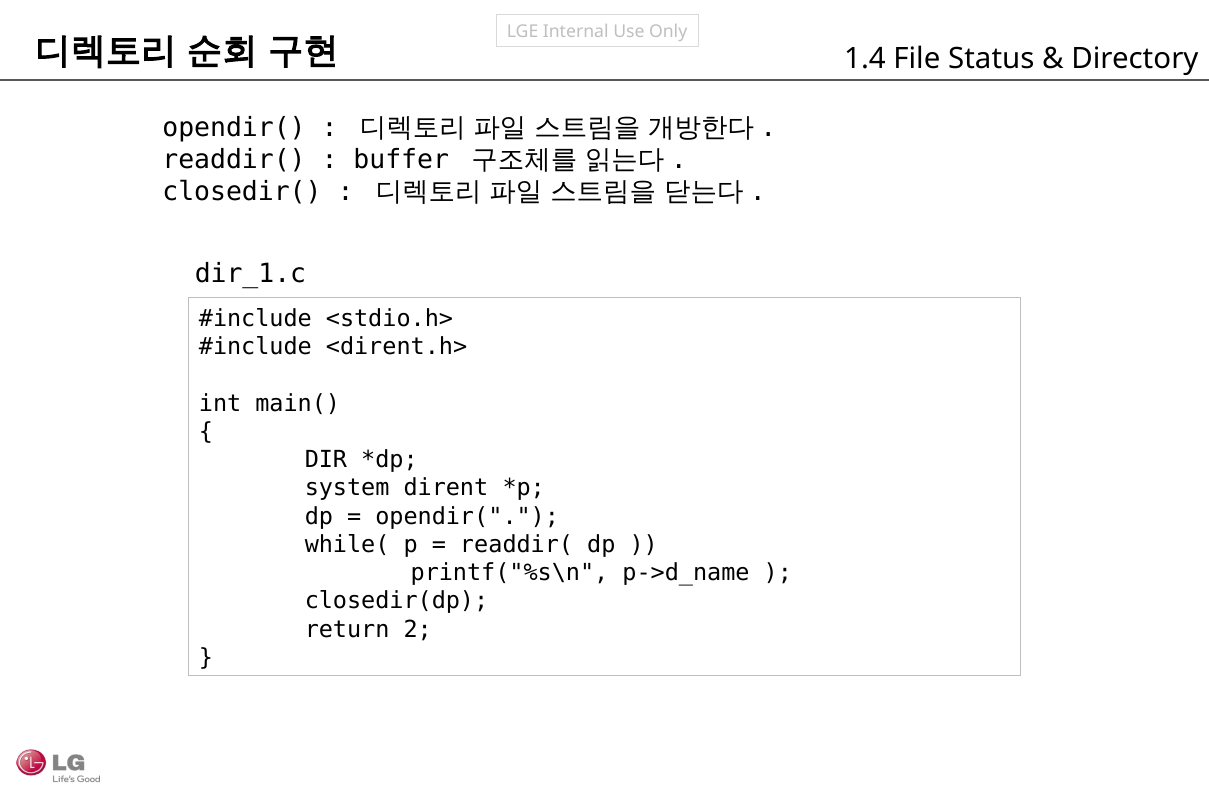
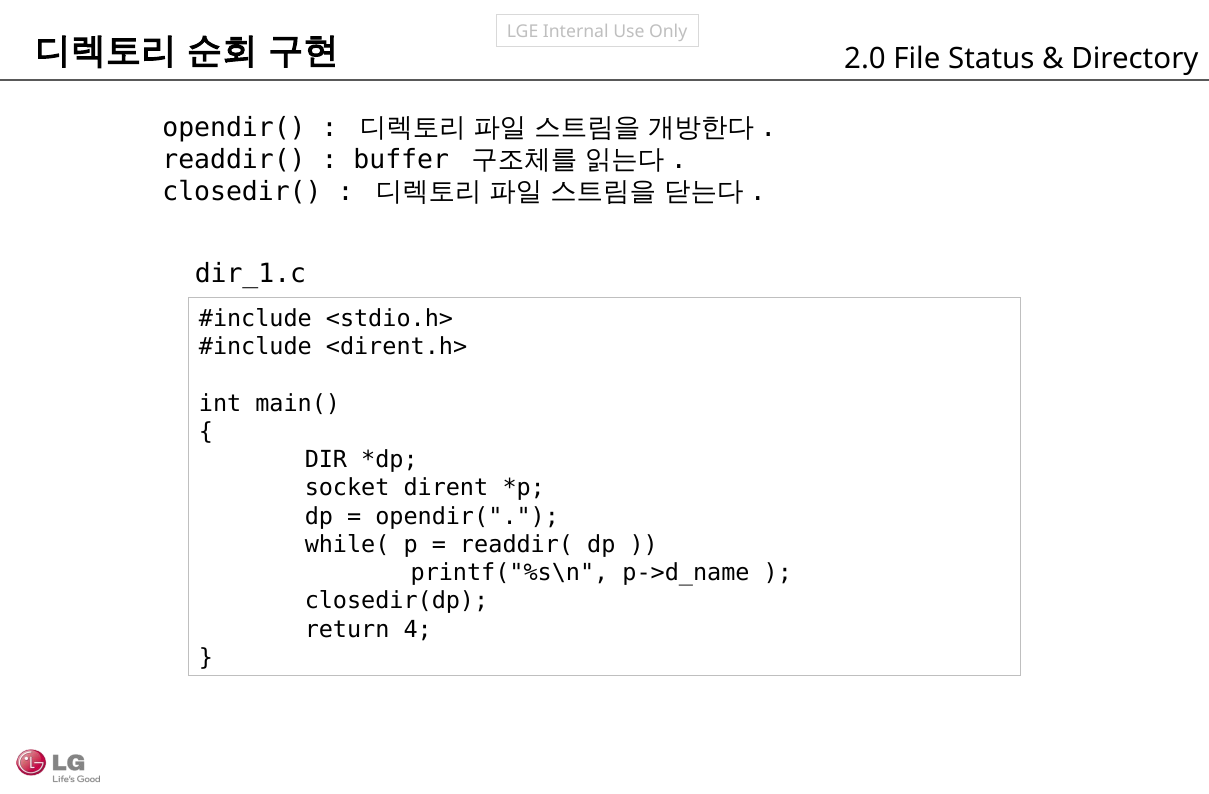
1.4: 1.4 -> 2.0
system: system -> socket
2: 2 -> 4
